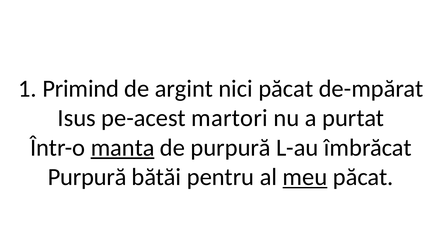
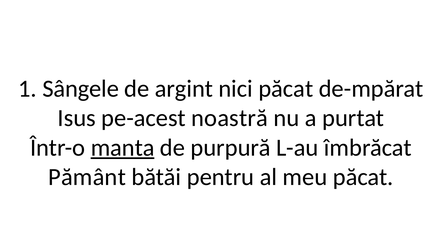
Primind: Primind -> Sângele
martori: martori -> noastră
Purpură at (87, 177): Purpură -> Pământ
meu underline: present -> none
